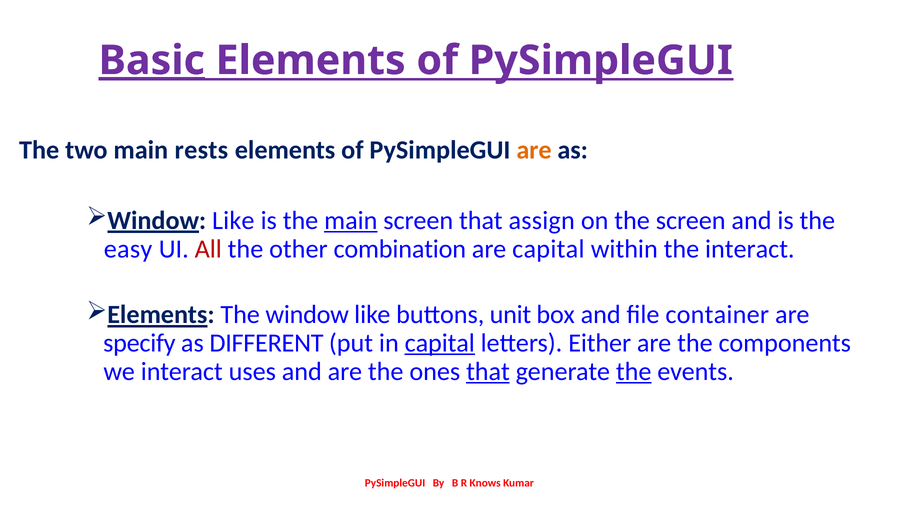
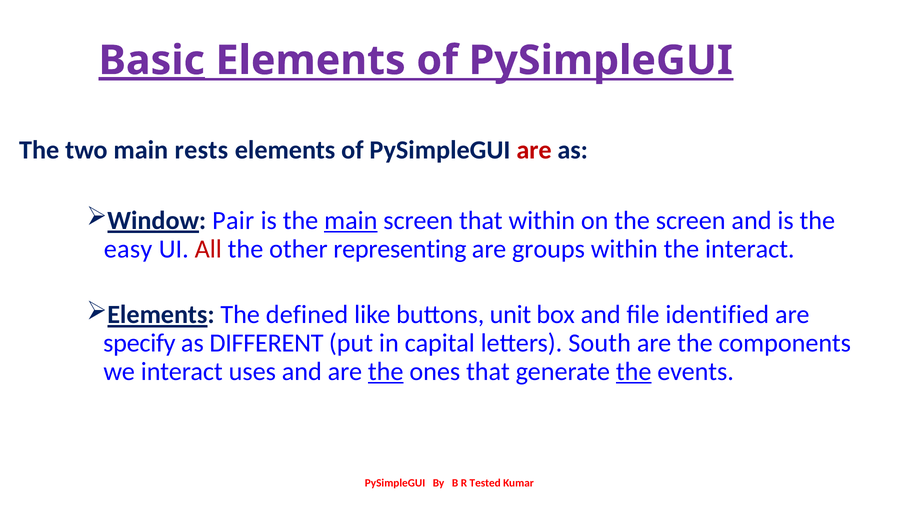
are at (534, 150) colour: orange -> red
Like at (233, 221): Like -> Pair
that assign: assign -> within
combination: combination -> representing
are capital: capital -> groups
The window: window -> defined
container: container -> identified
capital at (440, 343) underline: present -> none
Either: Either -> South
the at (386, 371) underline: none -> present
that at (488, 371) underline: present -> none
Knows: Knows -> Tested
